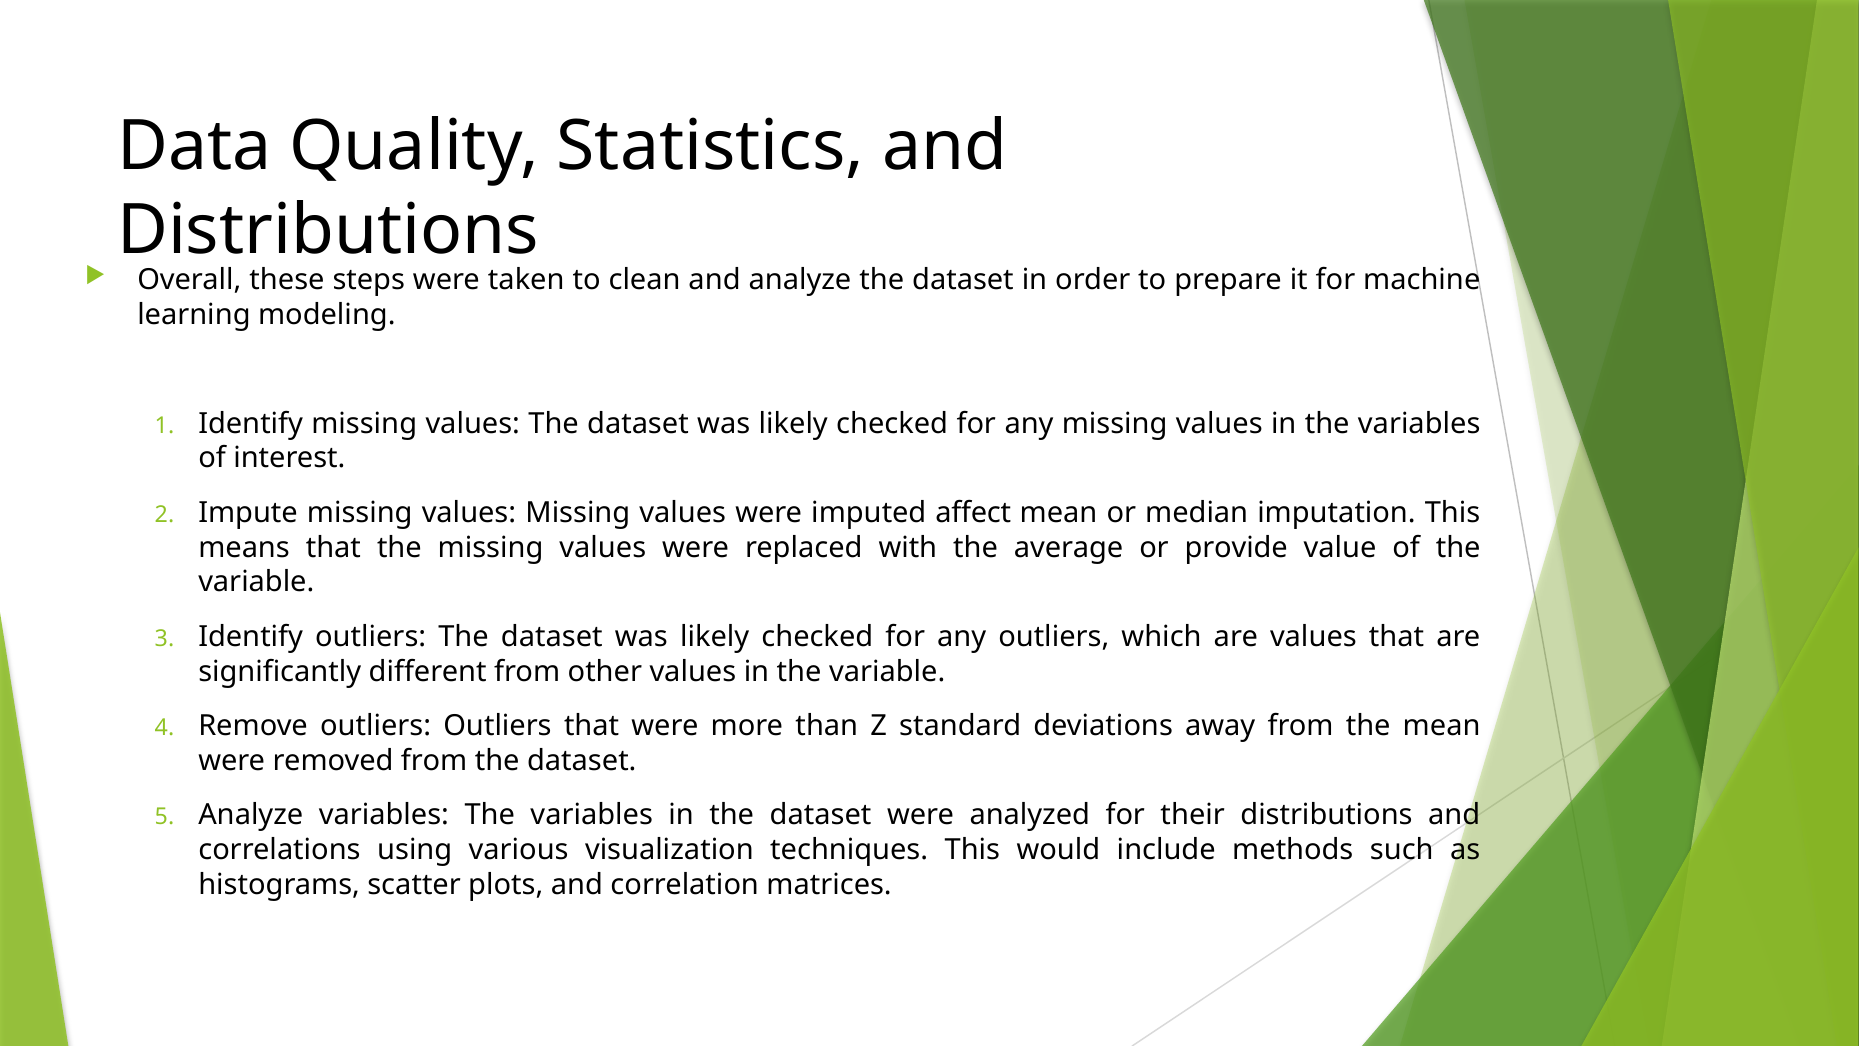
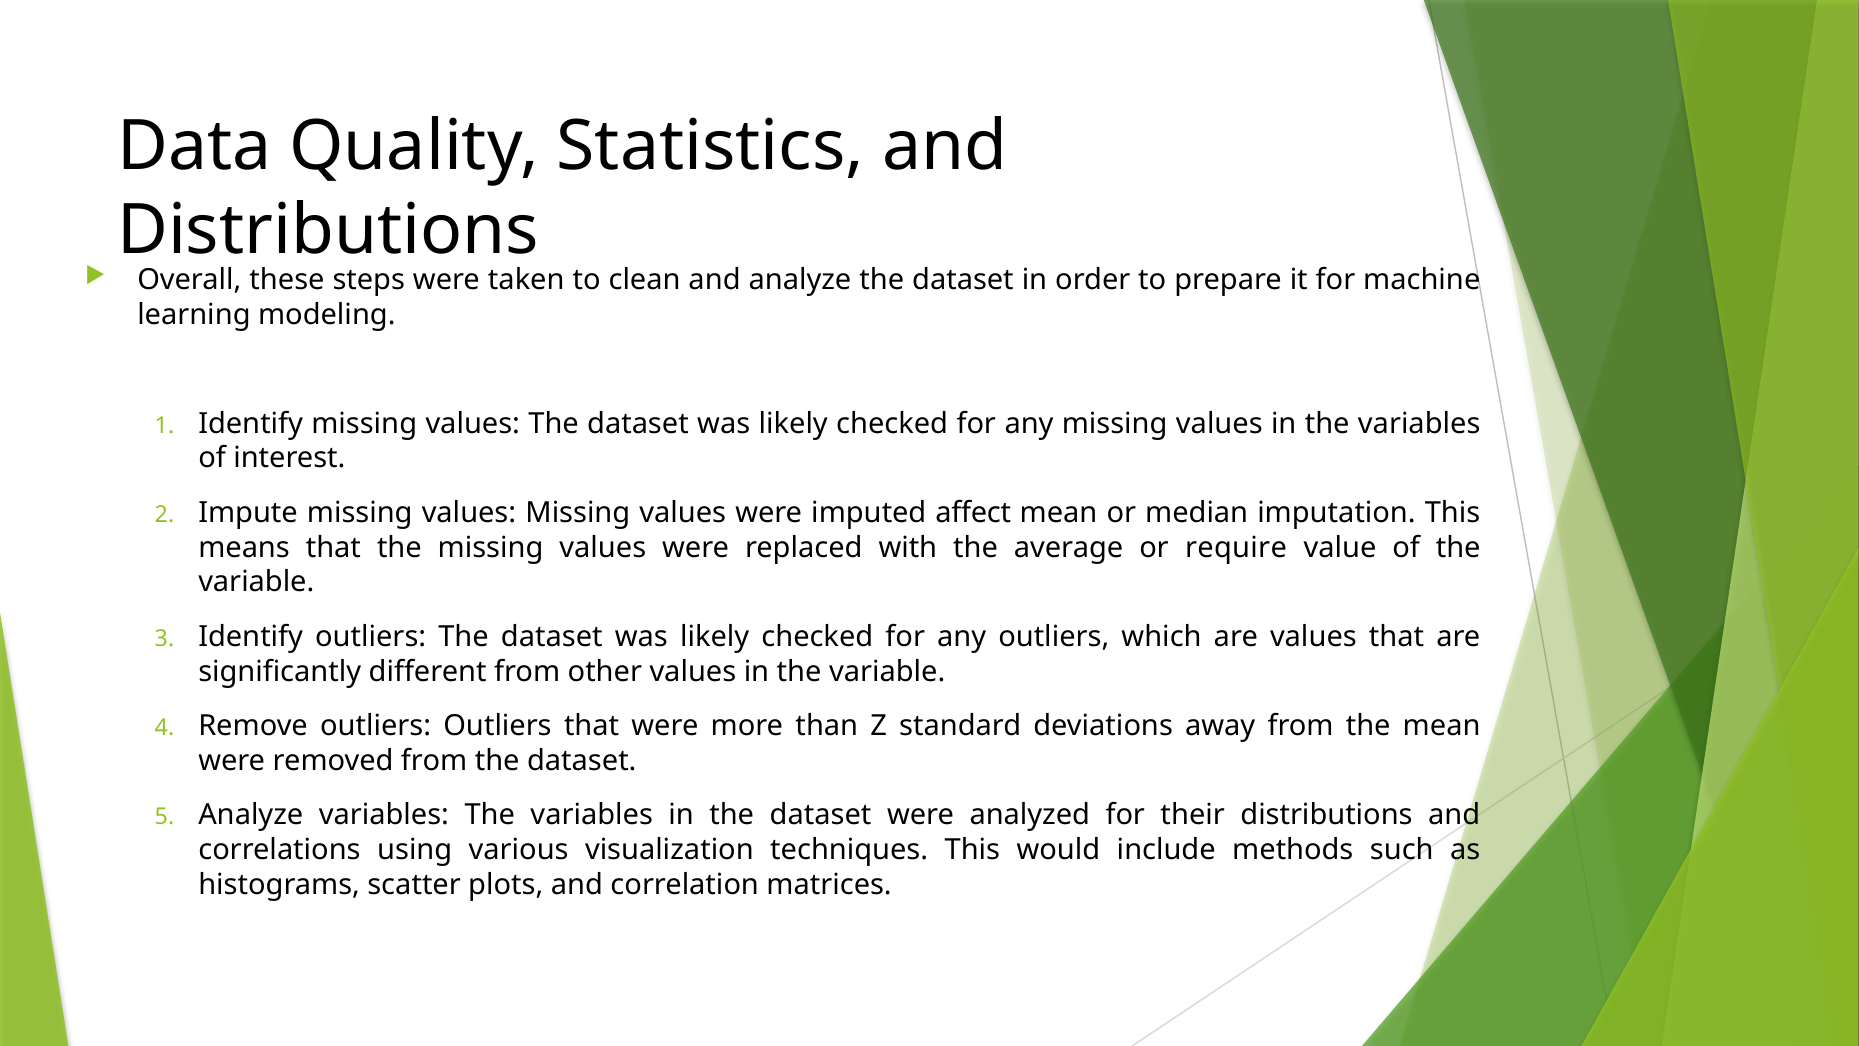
provide: provide -> require
